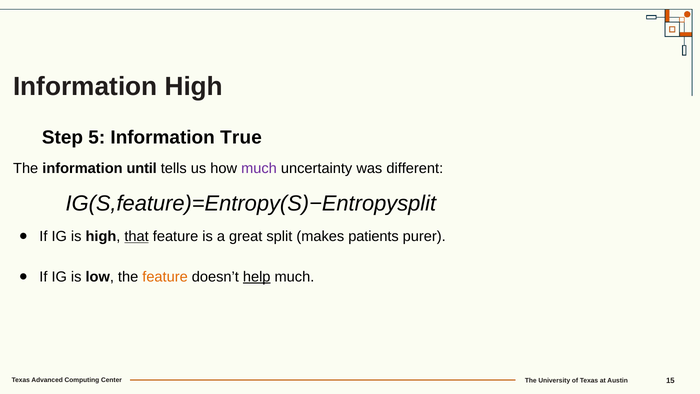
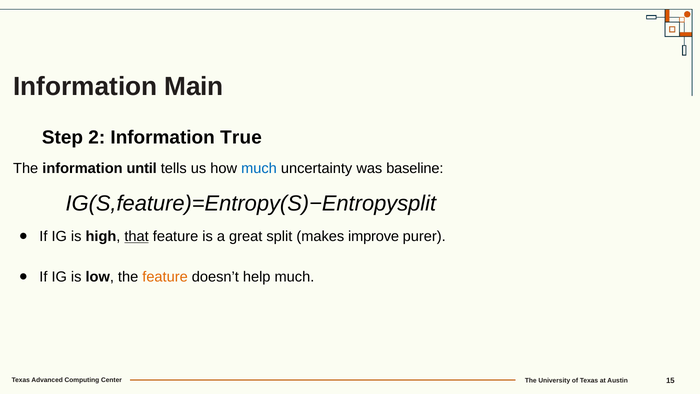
Information High: High -> Main
5: 5 -> 2
much at (259, 169) colour: purple -> blue
different: different -> baseline
patients: patients -> improve
help underline: present -> none
